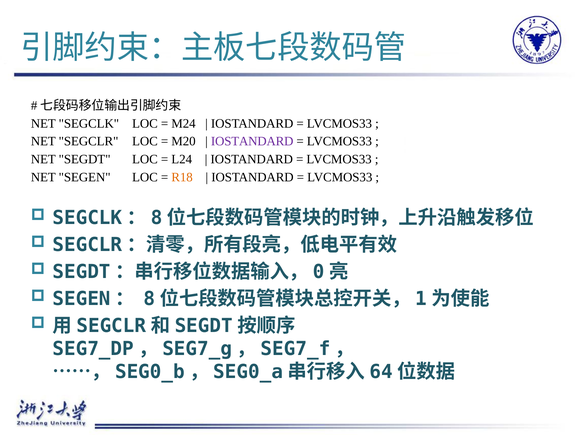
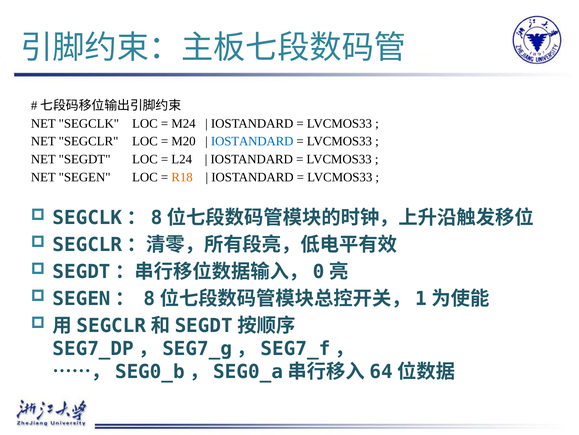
IOSTANDARD at (252, 141) colour: purple -> blue
